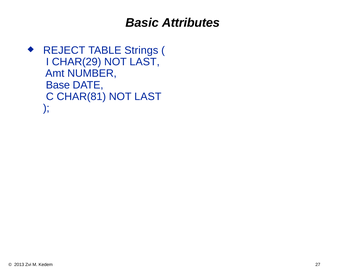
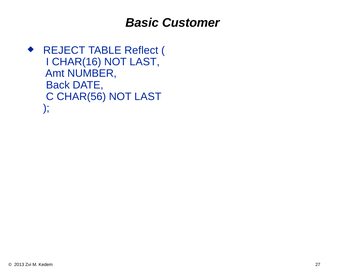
Attributes: Attributes -> Customer
Strings: Strings -> Reflect
CHAR(29: CHAR(29 -> CHAR(16
Base: Base -> Back
CHAR(81: CHAR(81 -> CHAR(56
